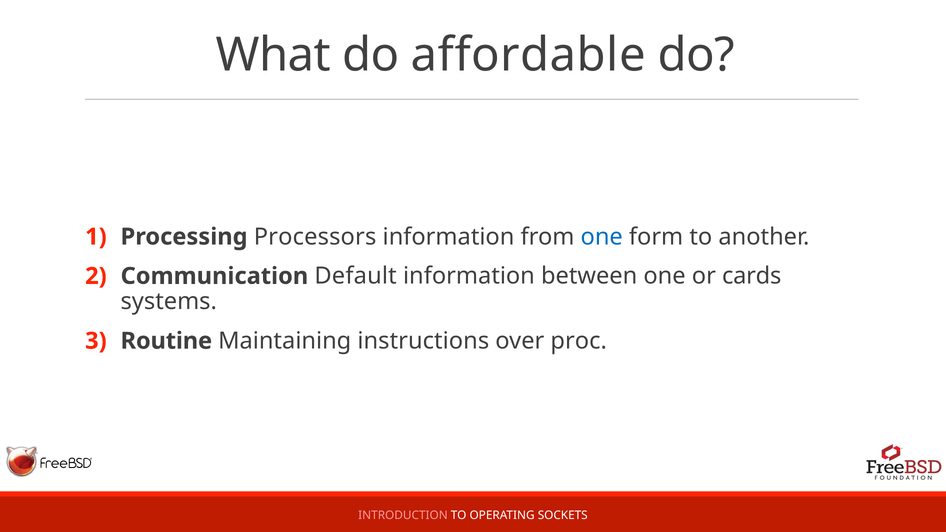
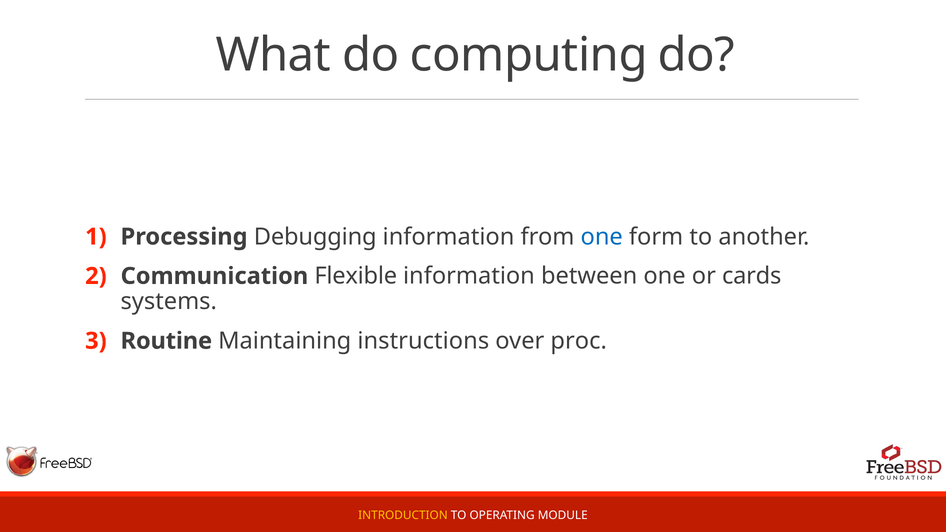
affordable: affordable -> computing
Processors: Processors -> Debugging
Default: Default -> Flexible
INTRODUCTION colour: pink -> yellow
SOCKETS: SOCKETS -> MODULE
